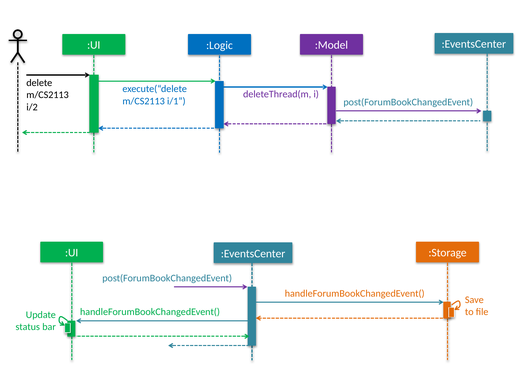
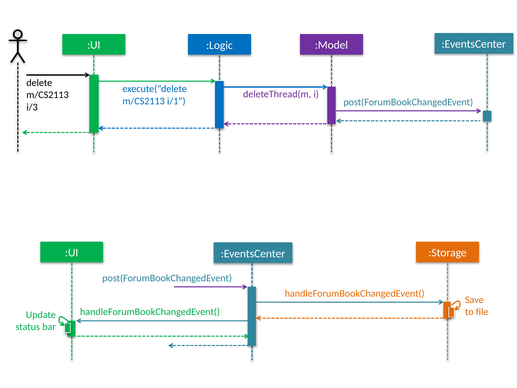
i/2: i/2 -> i/3
